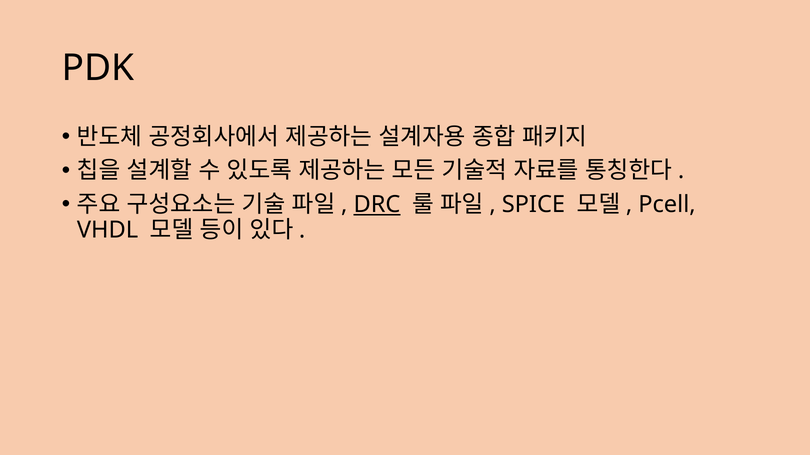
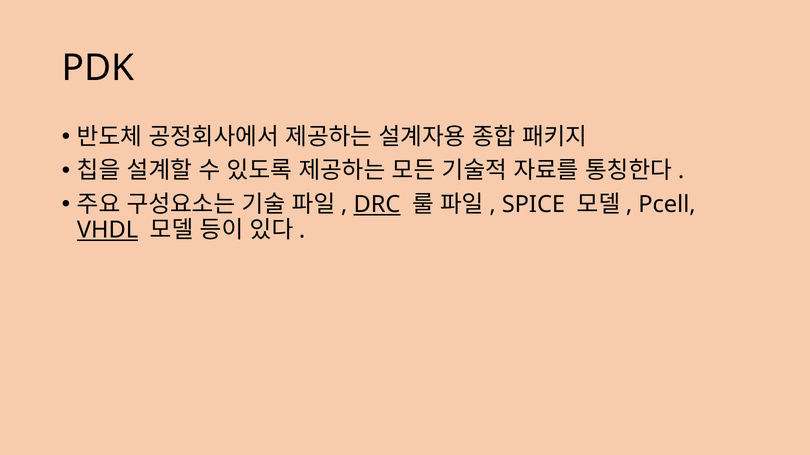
VHDL underline: none -> present
